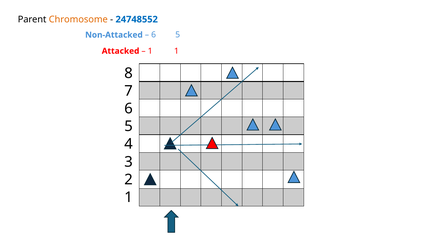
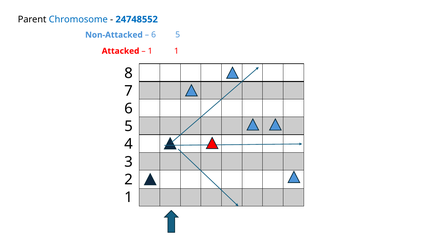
Chromosome colour: orange -> blue
